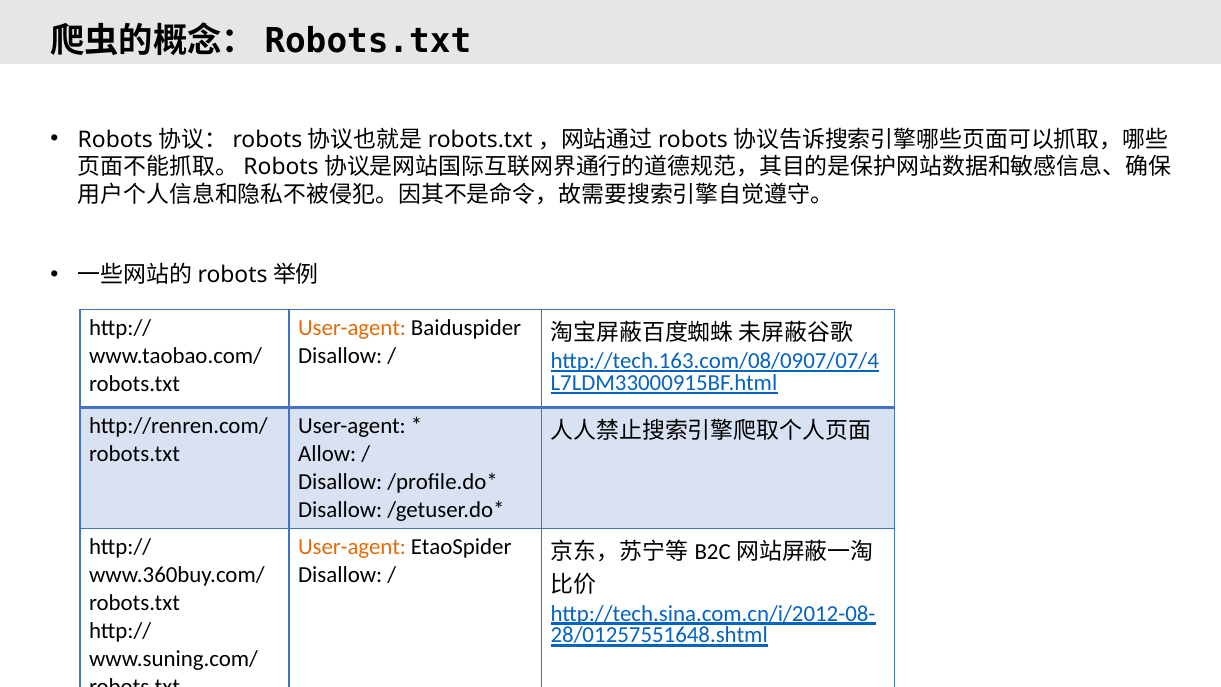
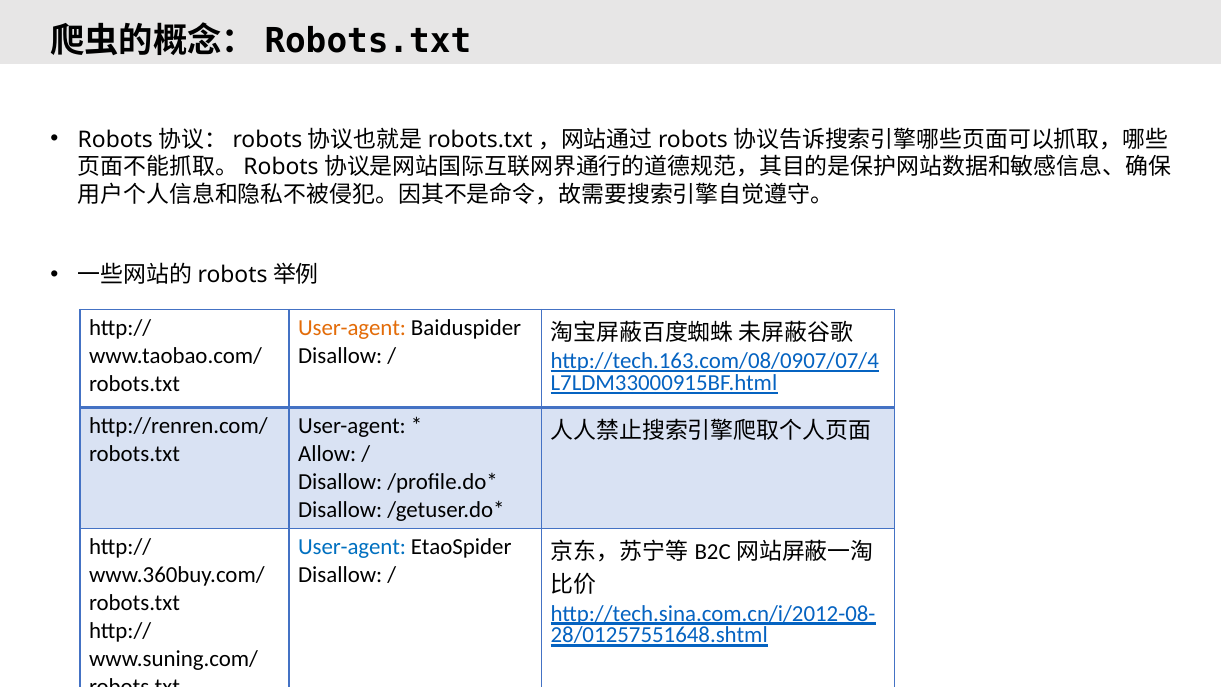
User-agent at (352, 547) colour: orange -> blue
